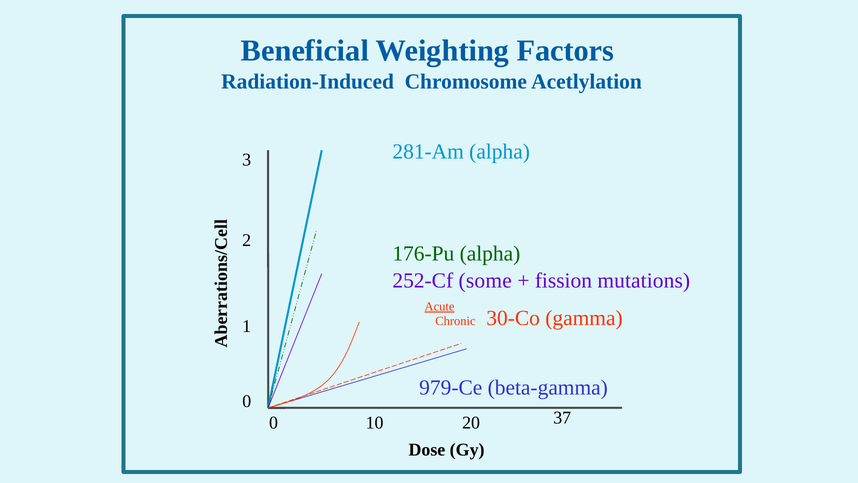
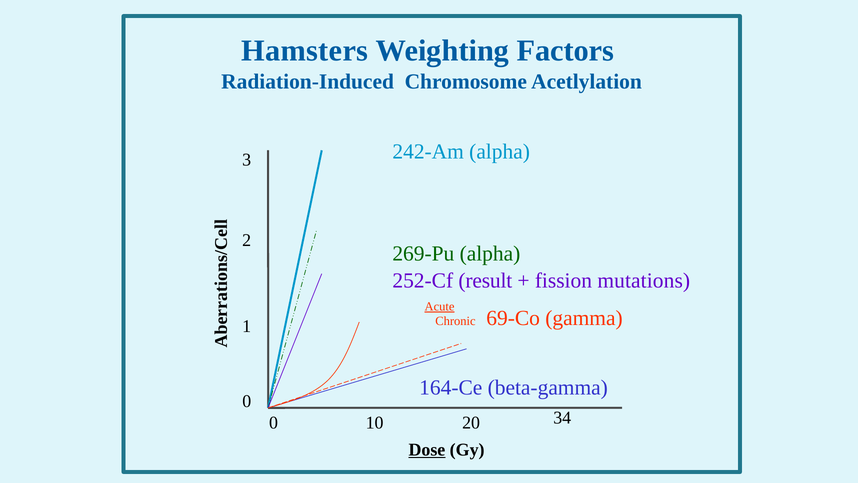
Beneficial: Beneficial -> Hamsters
281-Am: 281-Am -> 242-Am
176-Pu: 176-Pu -> 269-Pu
some: some -> result
30-Co: 30-Co -> 69-Co
979-Ce: 979-Ce -> 164-Ce
37: 37 -> 34
Dose underline: none -> present
